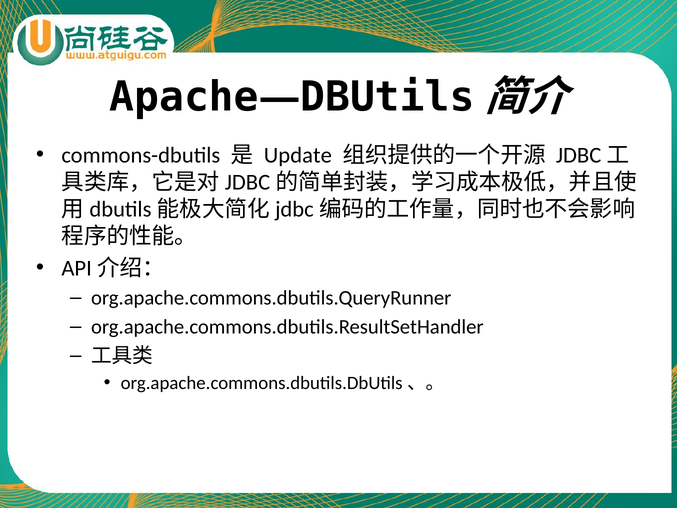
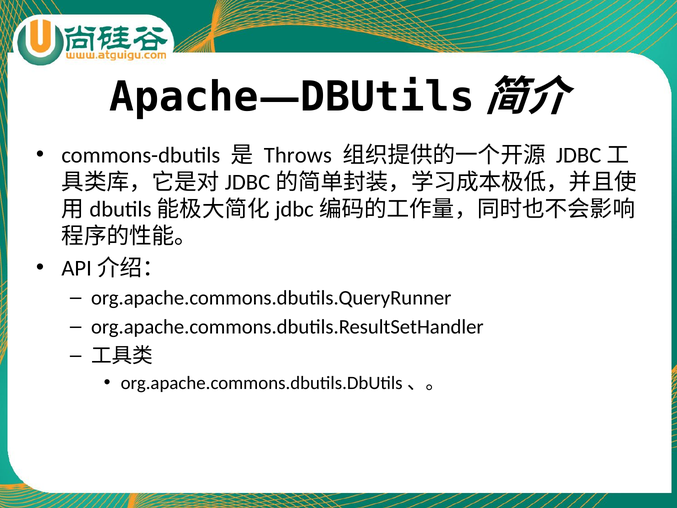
Update: Update -> Throws
